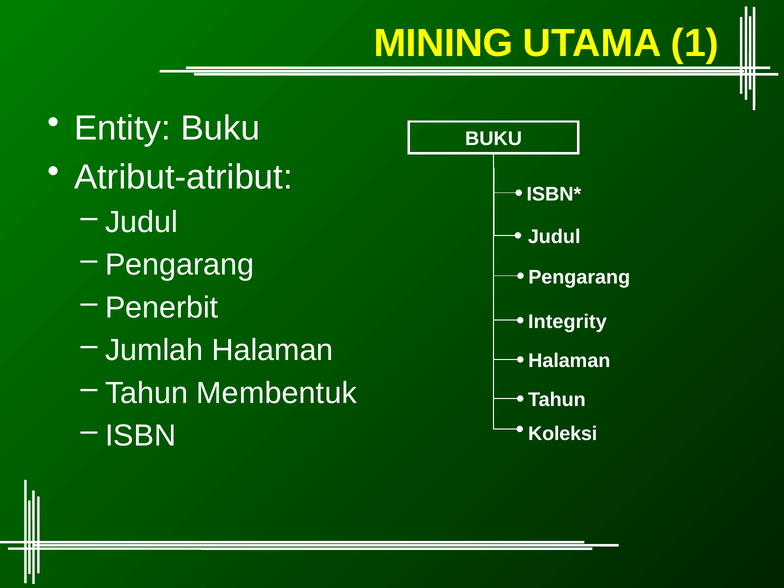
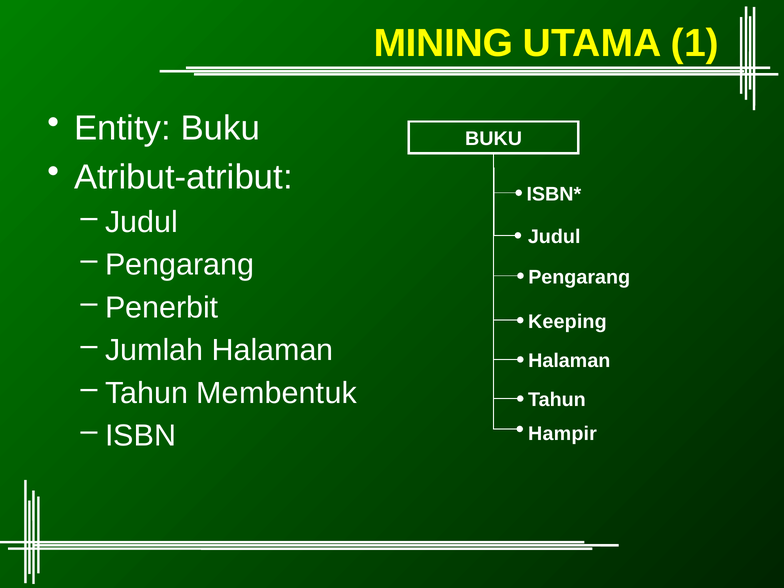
Integrity: Integrity -> Keeping
Koleksi: Koleksi -> Hampir
